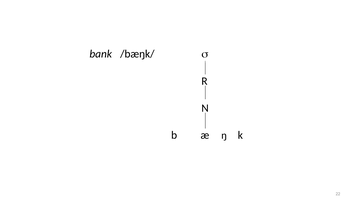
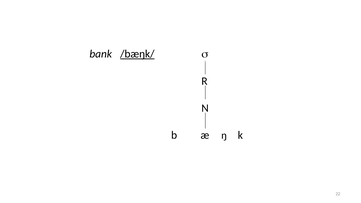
/bæŋk/ underline: none -> present
